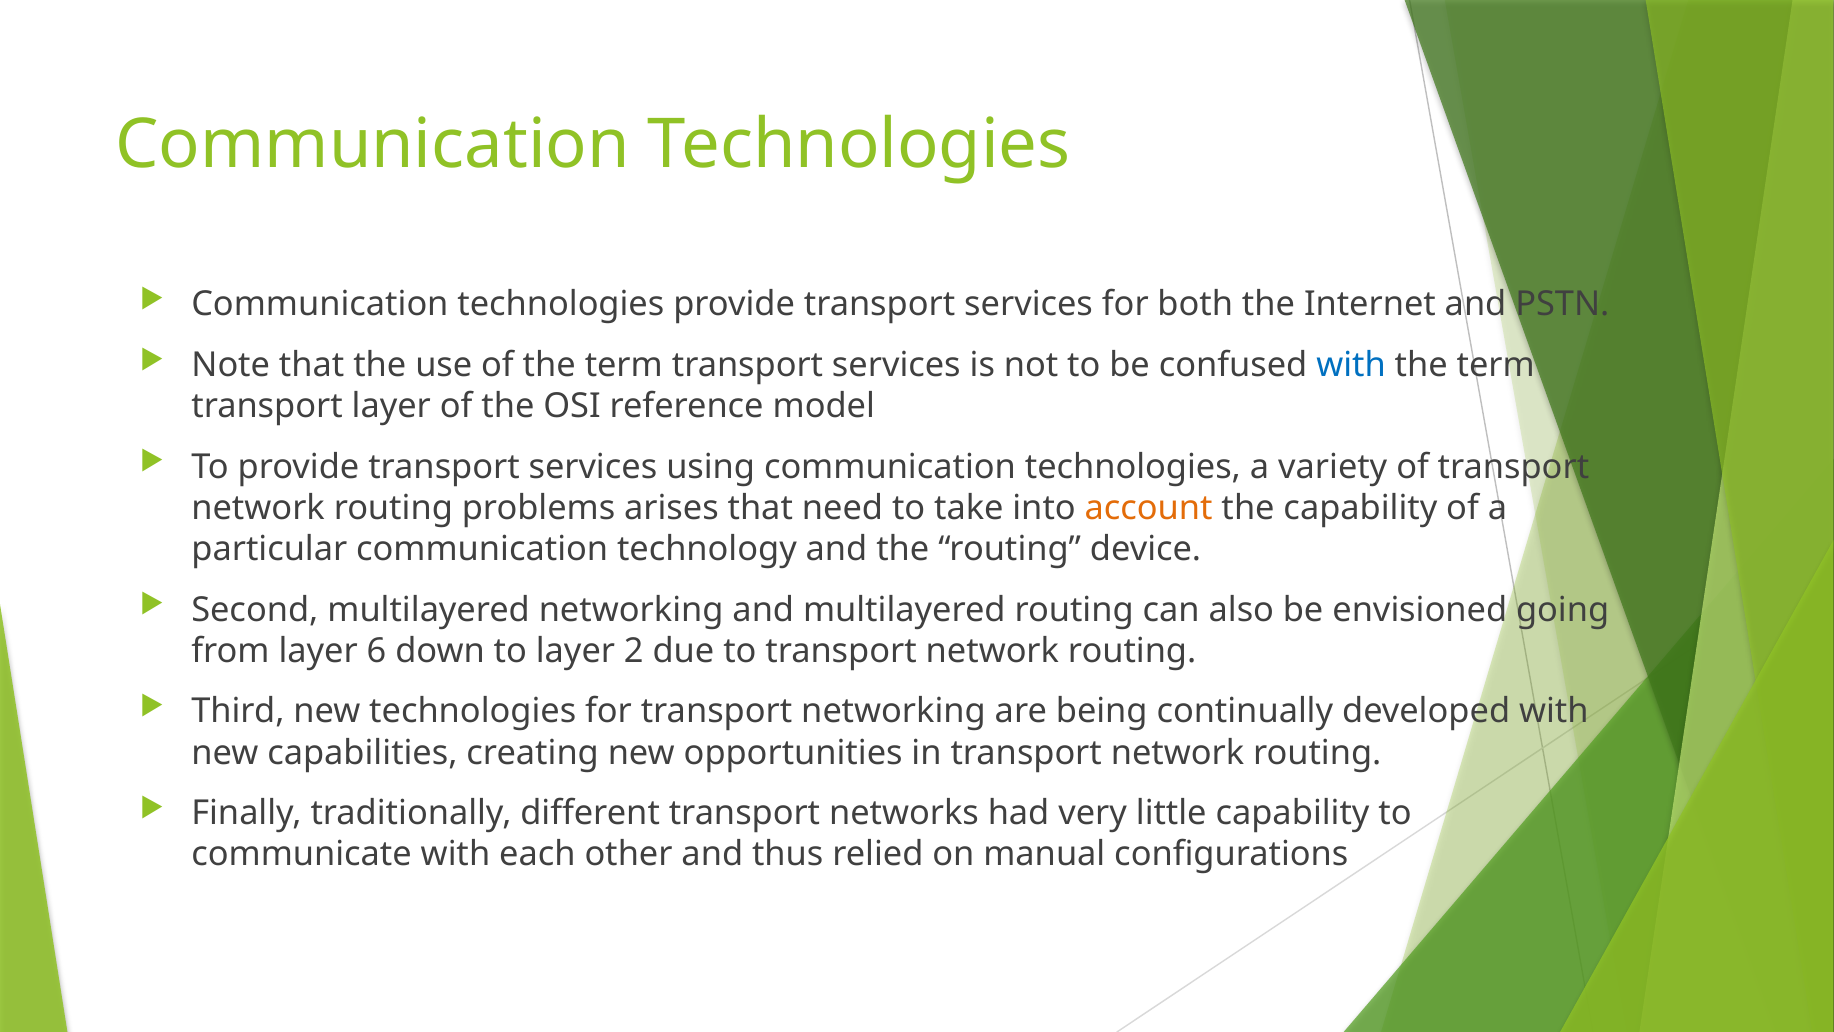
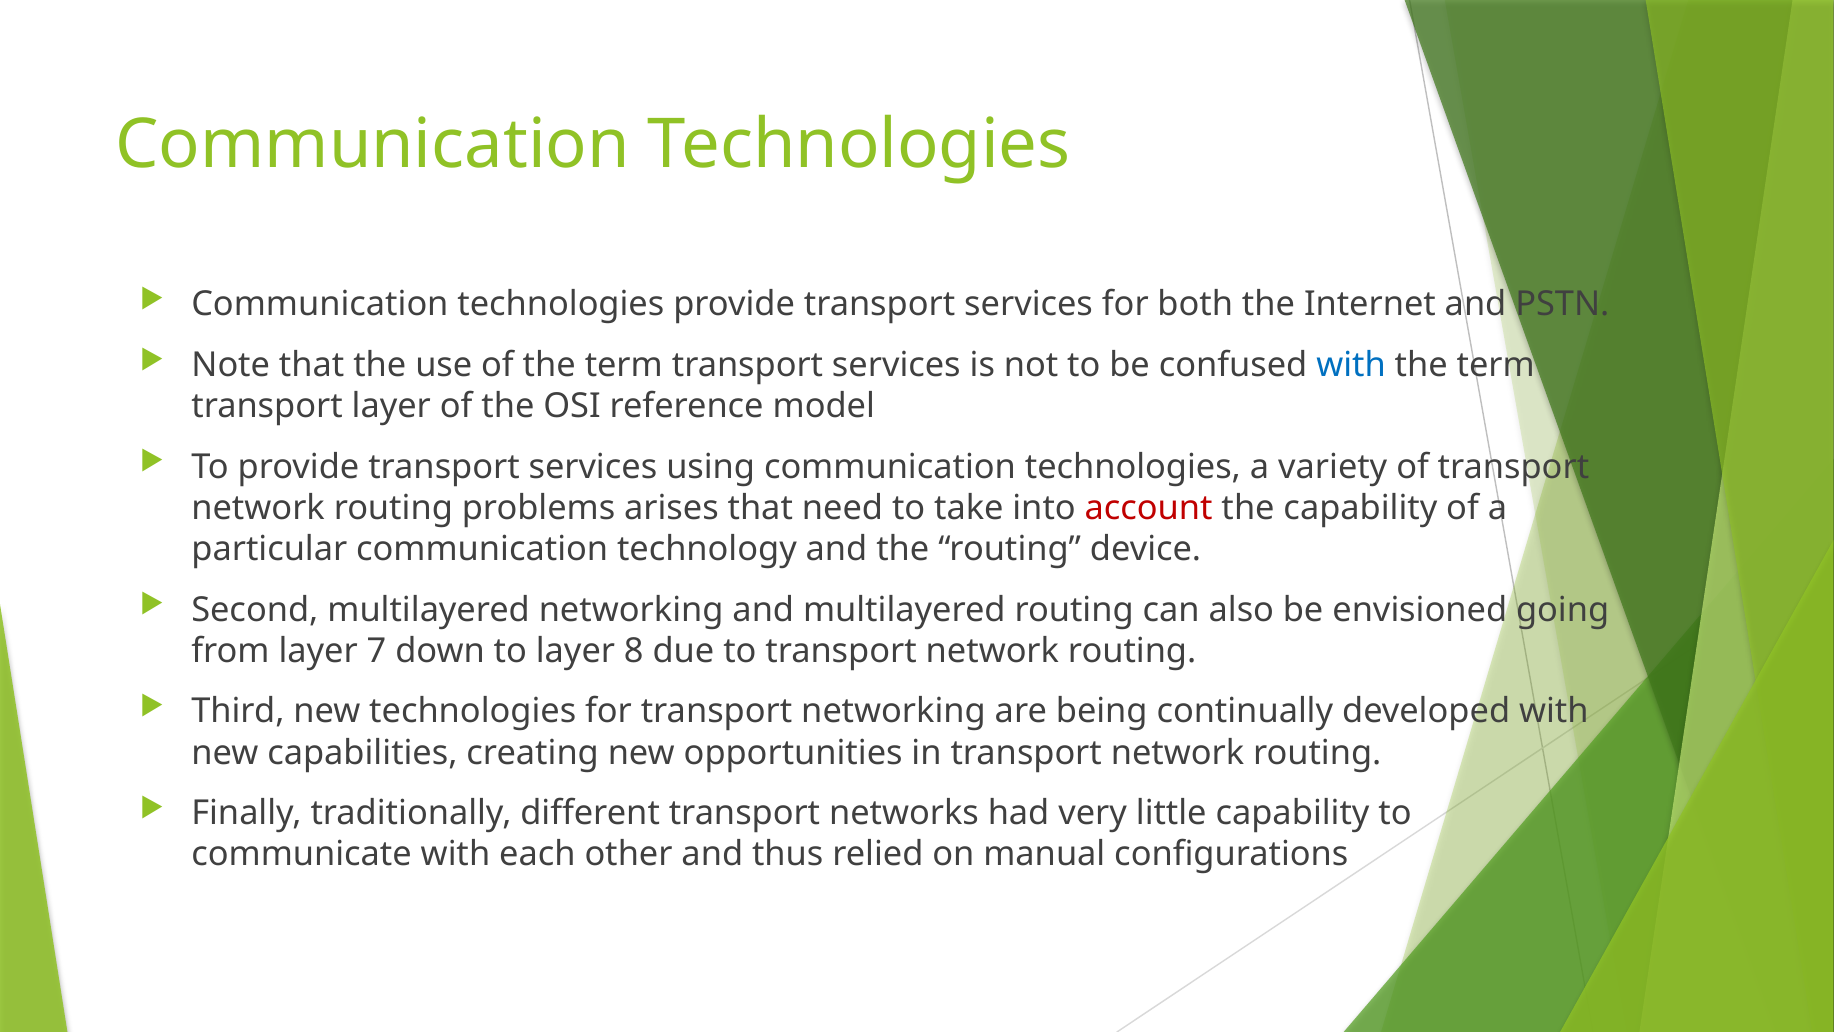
account colour: orange -> red
6: 6 -> 7
2: 2 -> 8
